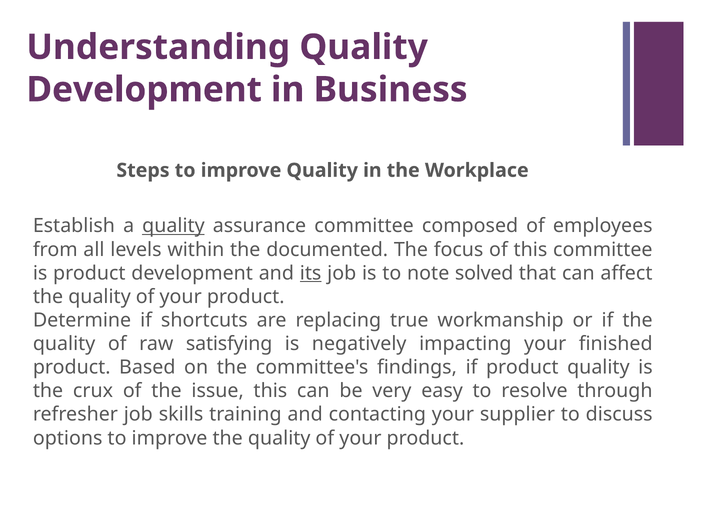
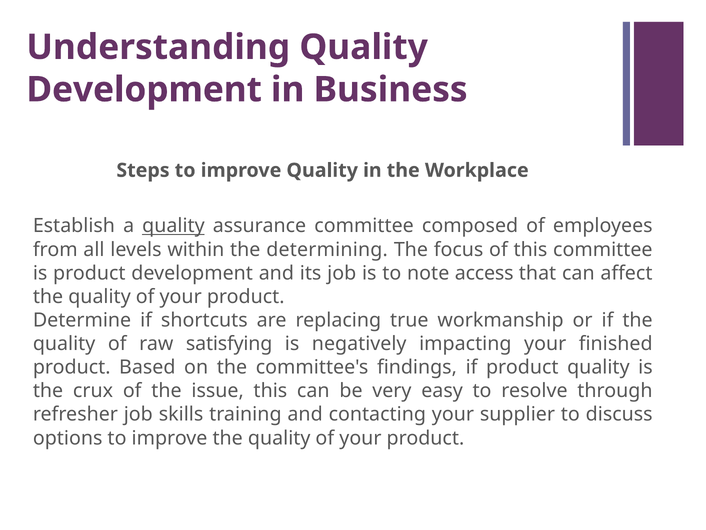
documented: documented -> determining
its underline: present -> none
solved: solved -> access
